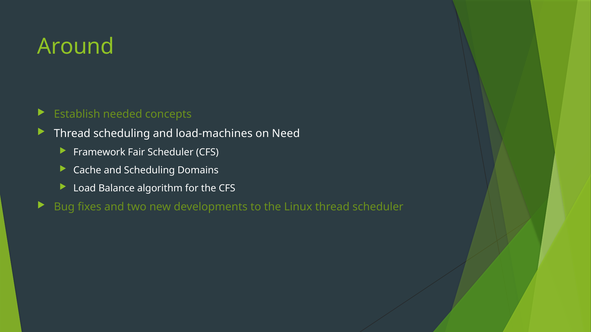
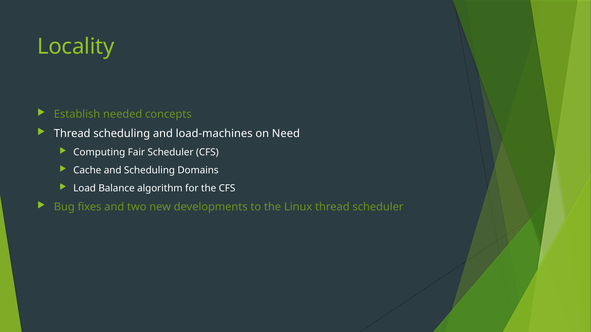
Around: Around -> Locality
Framework: Framework -> Computing
